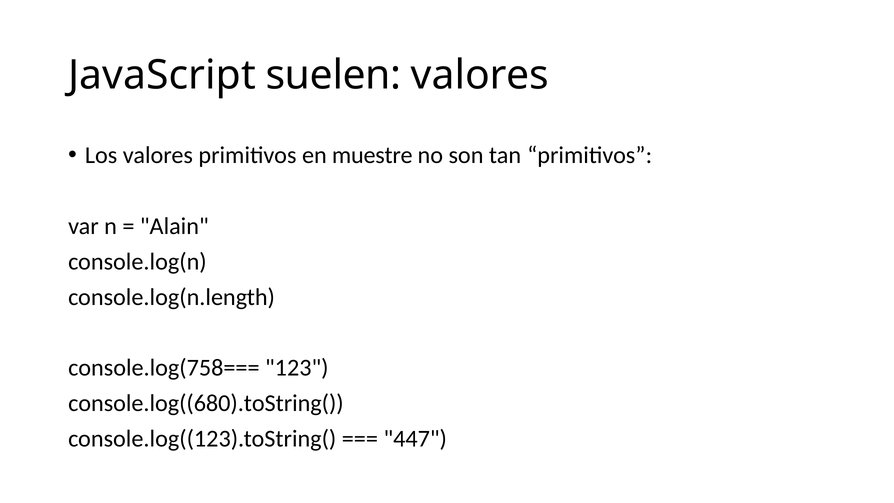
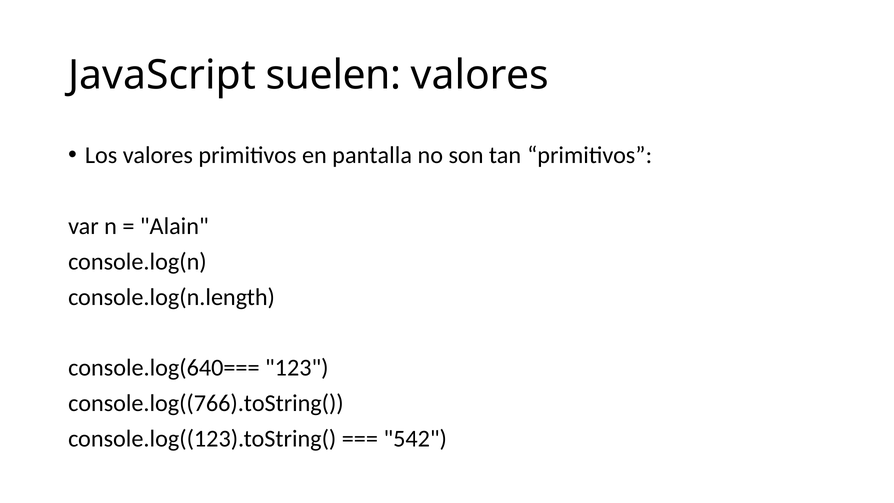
muestre: muestre -> pantalla
console.log(758===: console.log(758=== -> console.log(640===
console.log((680).toString(: console.log((680).toString( -> console.log((766).toString(
447: 447 -> 542
